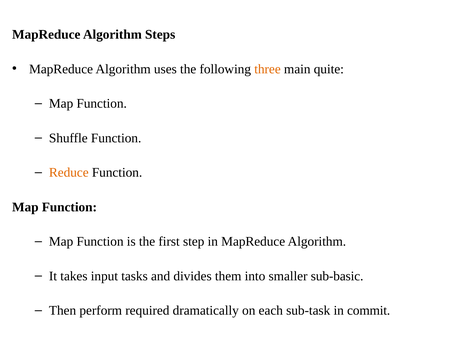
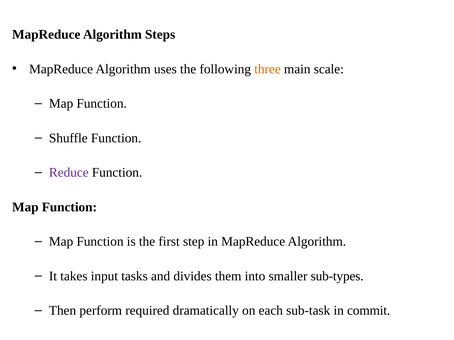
quite: quite -> scale
Reduce colour: orange -> purple
sub-basic: sub-basic -> sub-types
